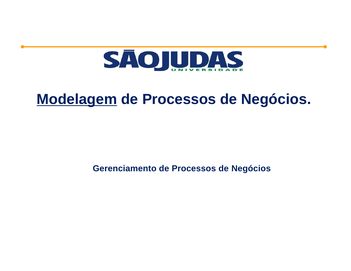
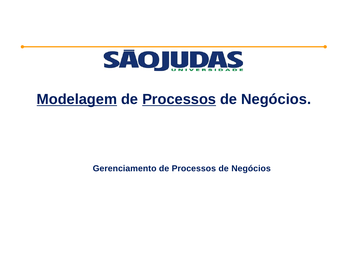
Processos at (179, 99) underline: none -> present
